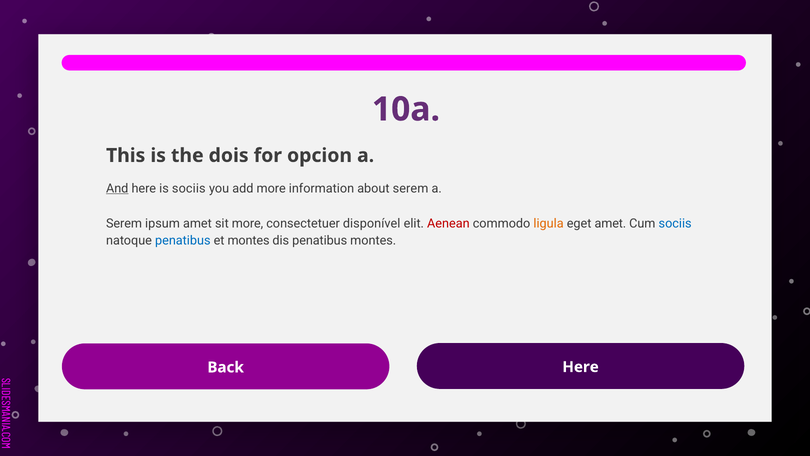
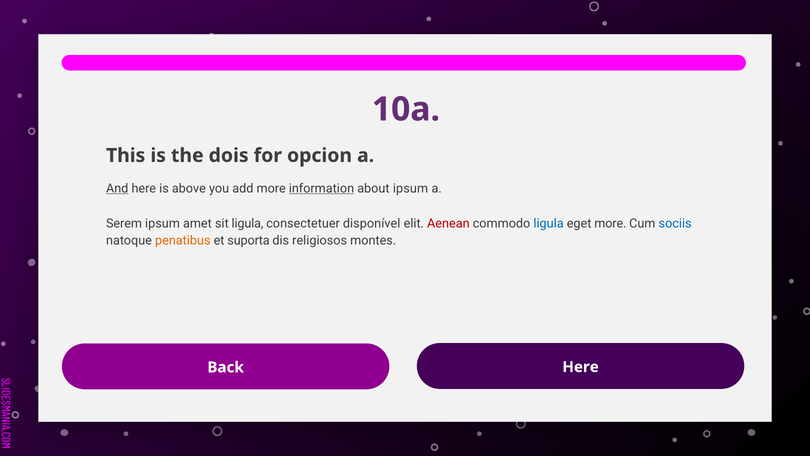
is sociis: sociis -> above
information underline: none -> present
about serem: serem -> ipsum
sit more: more -> ligula
ligula at (549, 223) colour: orange -> blue
eget amet: amet -> more
penatibus at (183, 241) colour: blue -> orange
et montes: montes -> suporta
dis penatibus: penatibus -> religiosos
